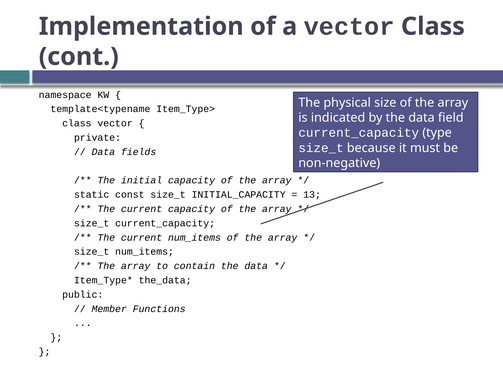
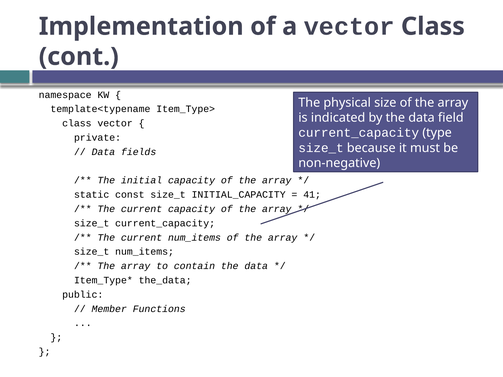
13: 13 -> 41
